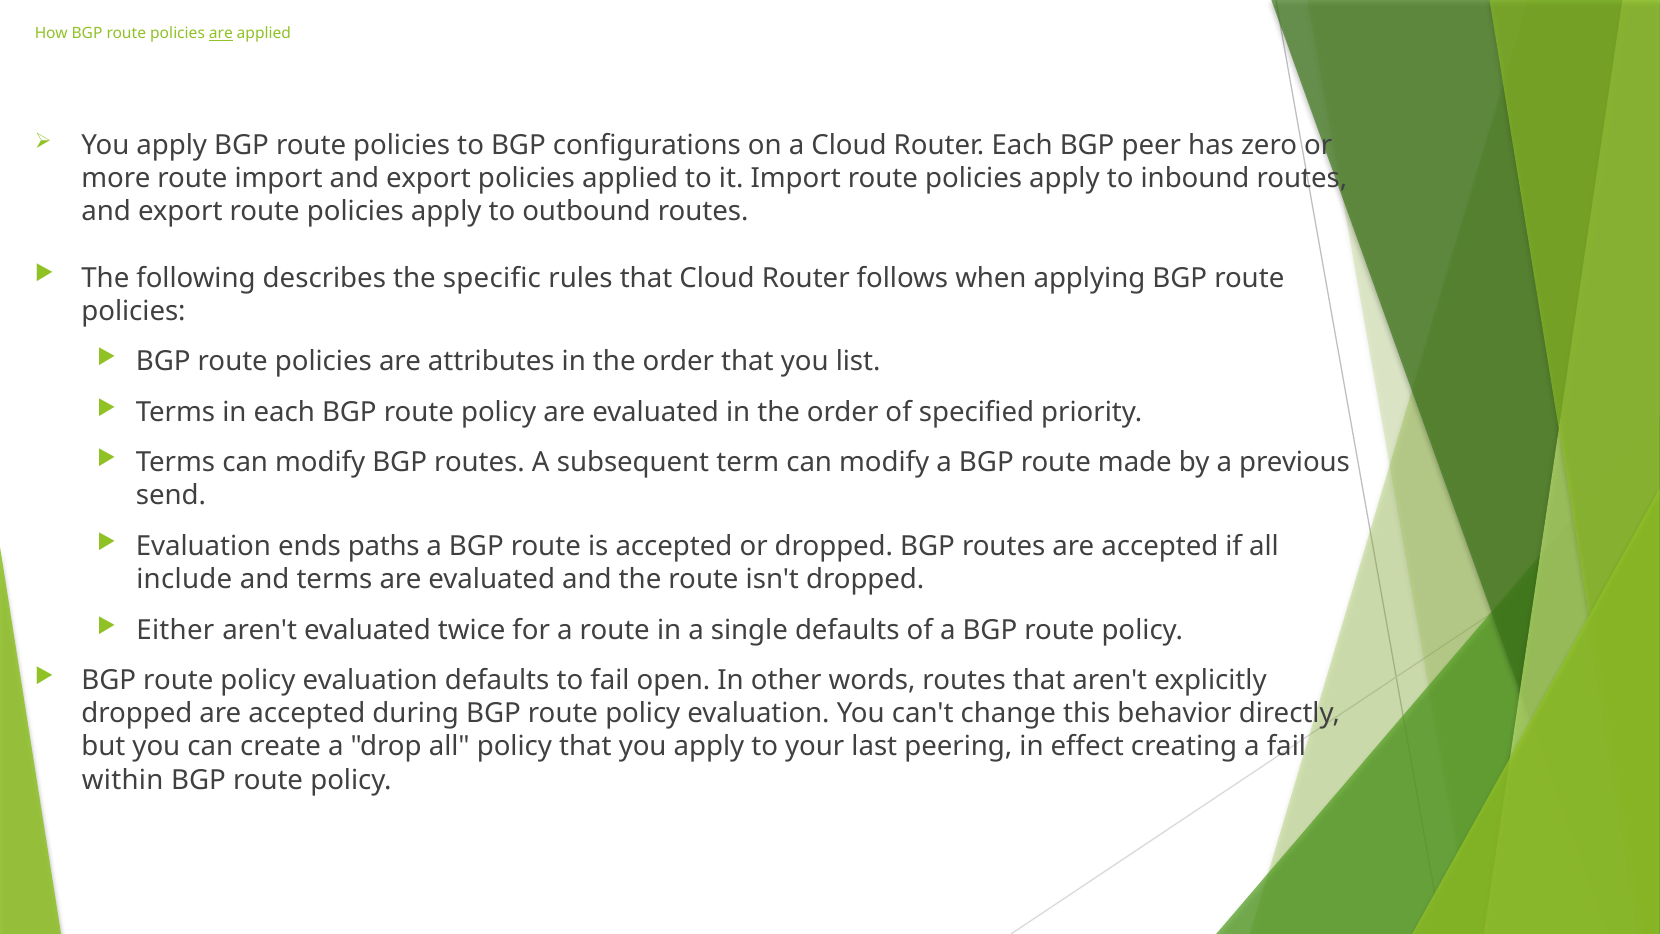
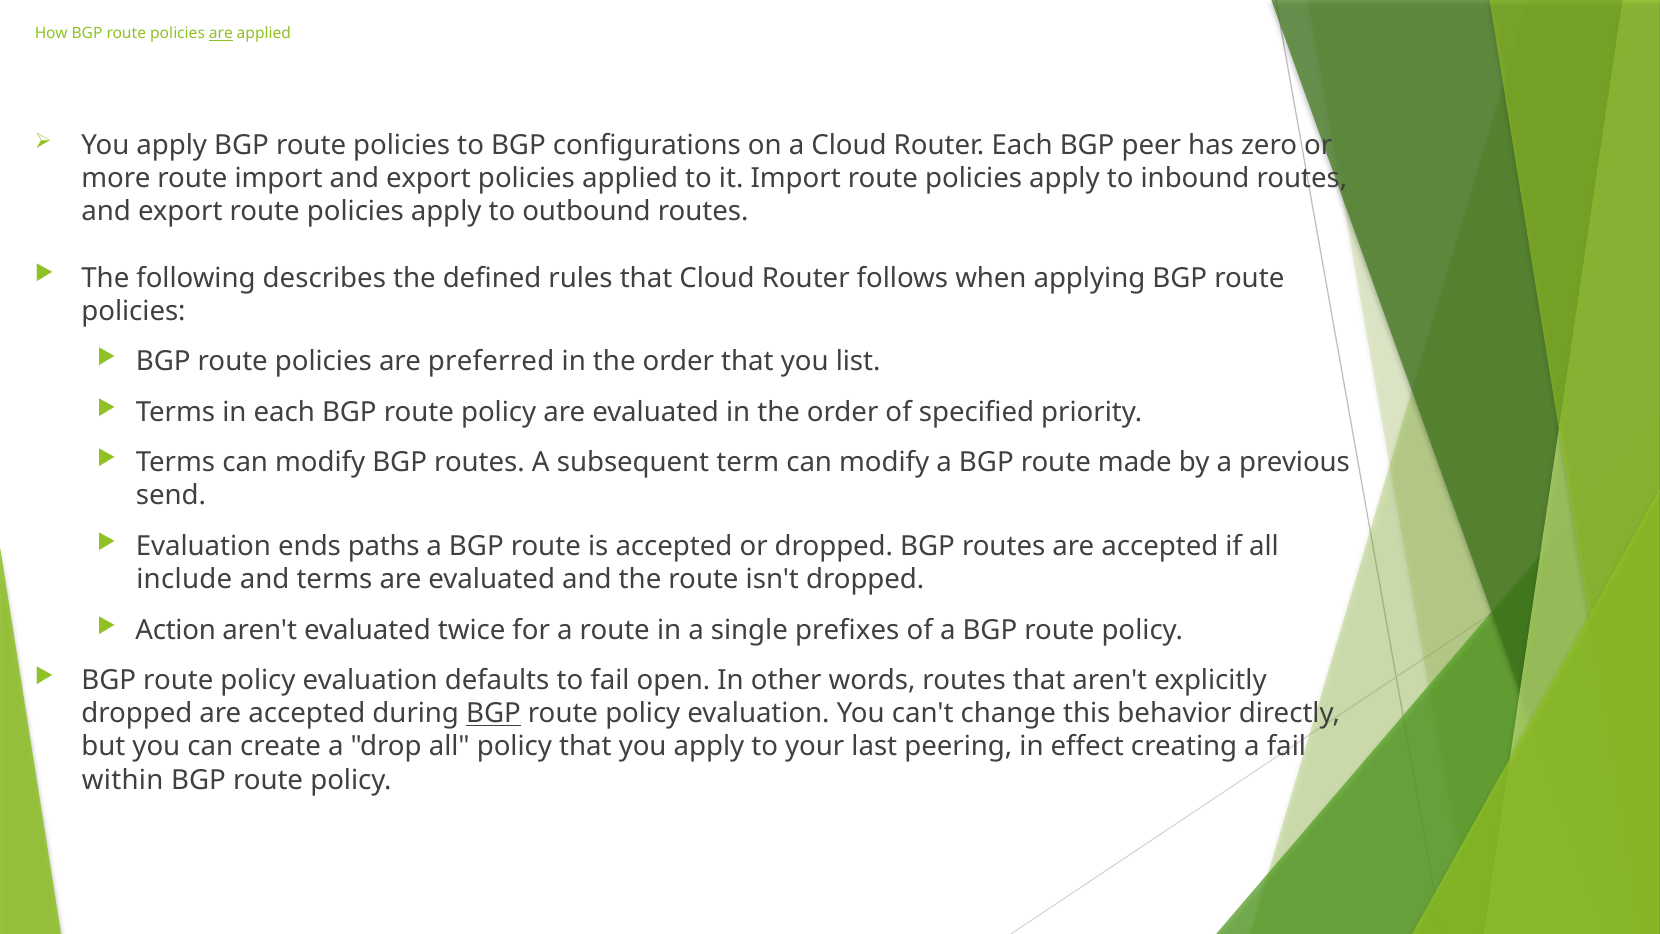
specific: specific -> defined
attributes: attributes -> preferred
Either: Either -> Action
single defaults: defaults -> prefixes
BGP at (494, 713) underline: none -> present
